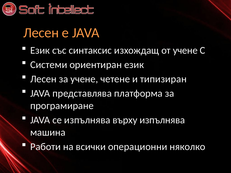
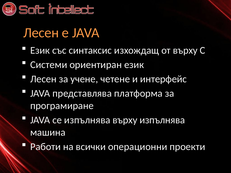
от учене: учене -> върху
типизиран: типизиран -> интерфейс
няколко: няколко -> проекти
